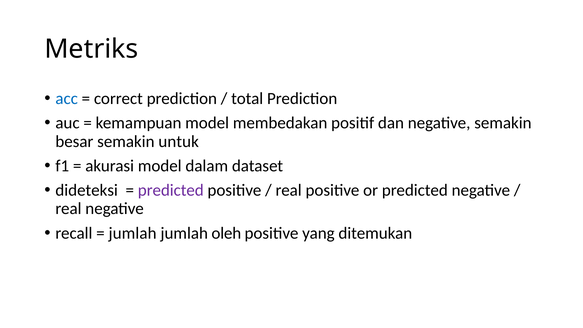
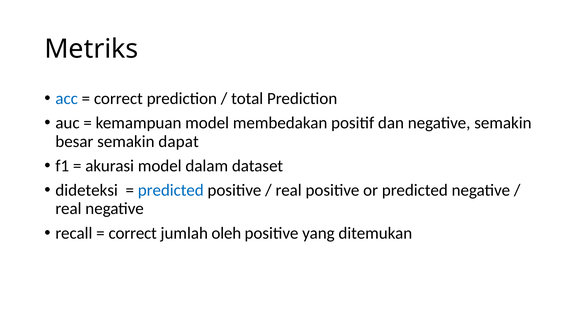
untuk: untuk -> dapat
predicted at (171, 190) colour: purple -> blue
jumlah at (133, 233): jumlah -> correct
